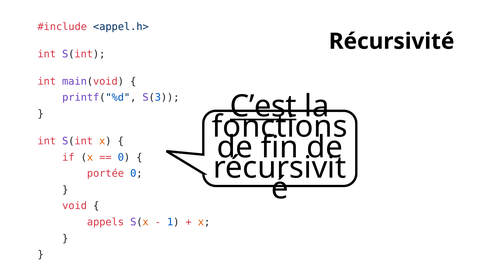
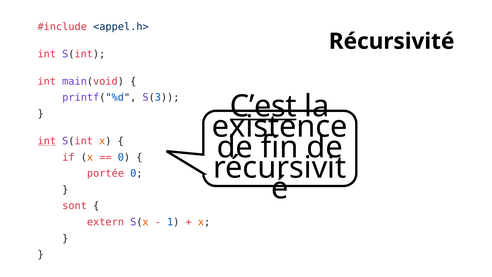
fonctions: fonctions -> existence
int at (47, 141) underline: none -> present
void: void -> sont
appels: appels -> extern
